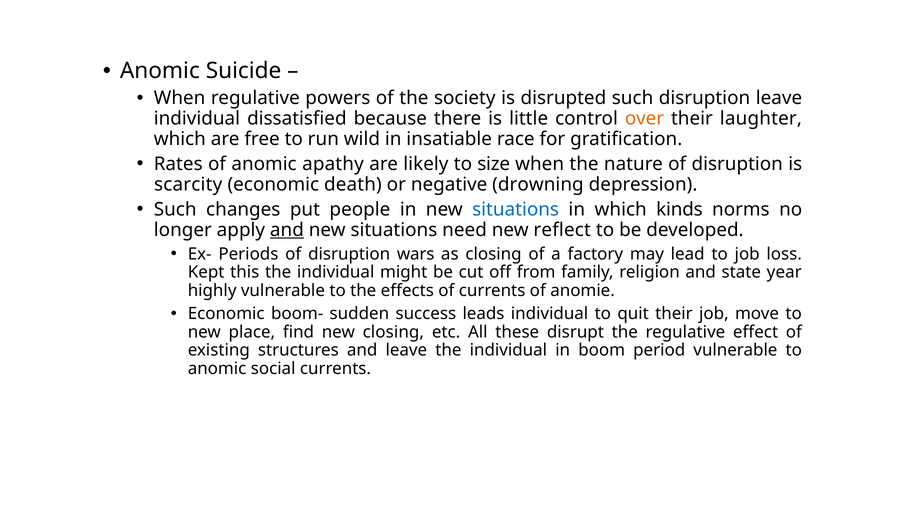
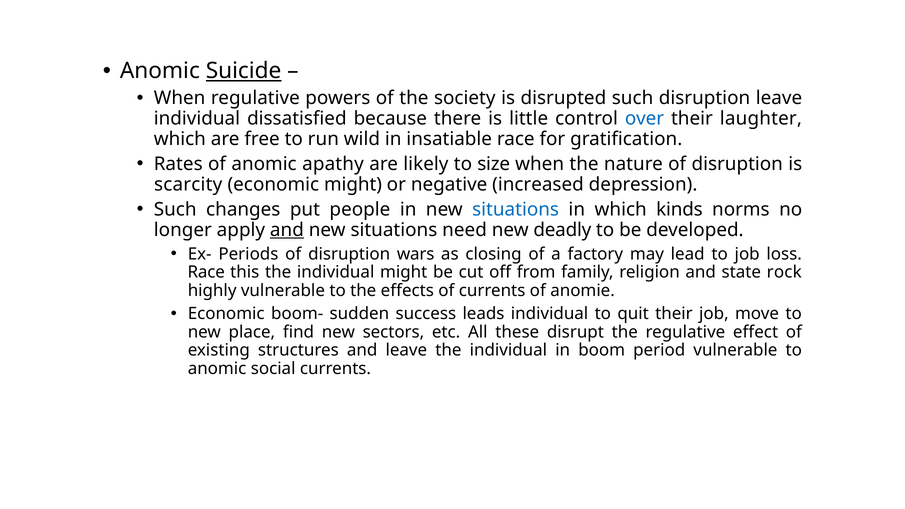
Suicide underline: none -> present
over colour: orange -> blue
economic death: death -> might
drowning: drowning -> increased
reflect: reflect -> deadly
Kept at (206, 272): Kept -> Race
year: year -> rock
new closing: closing -> sectors
